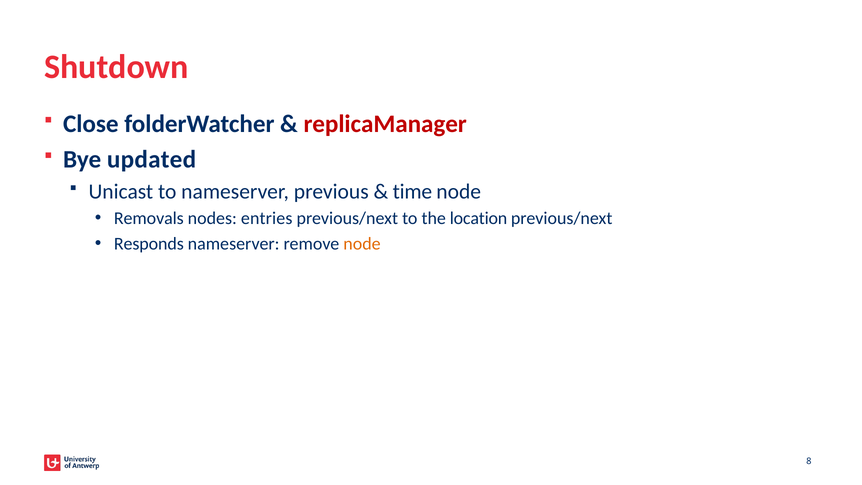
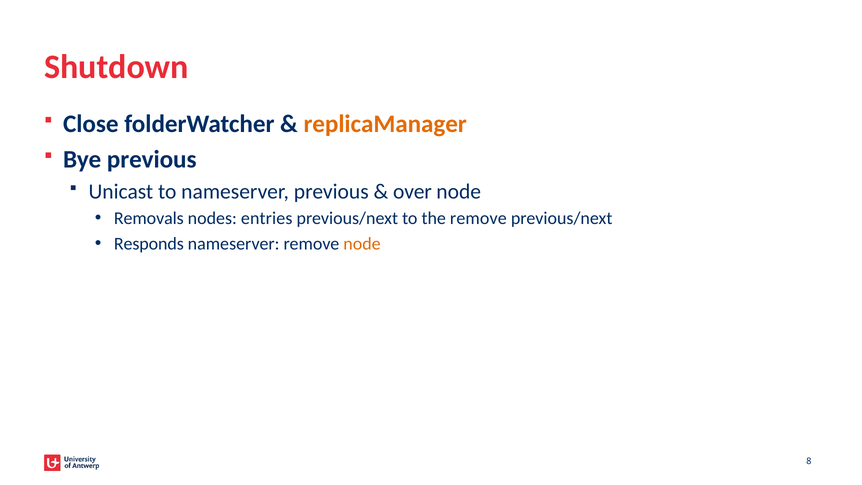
replicaManager colour: red -> orange
Bye updated: updated -> previous
time: time -> over
the location: location -> remove
